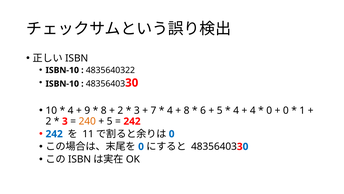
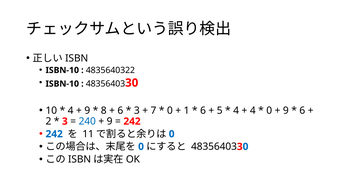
2 at (120, 110): 2 -> 6
4 at (170, 110): 4 -> 0
8 at (187, 110): 8 -> 1
0 at (286, 110): 0 -> 9
1 at (302, 110): 1 -> 6
240 colour: orange -> blue
5 at (110, 121): 5 -> 9
